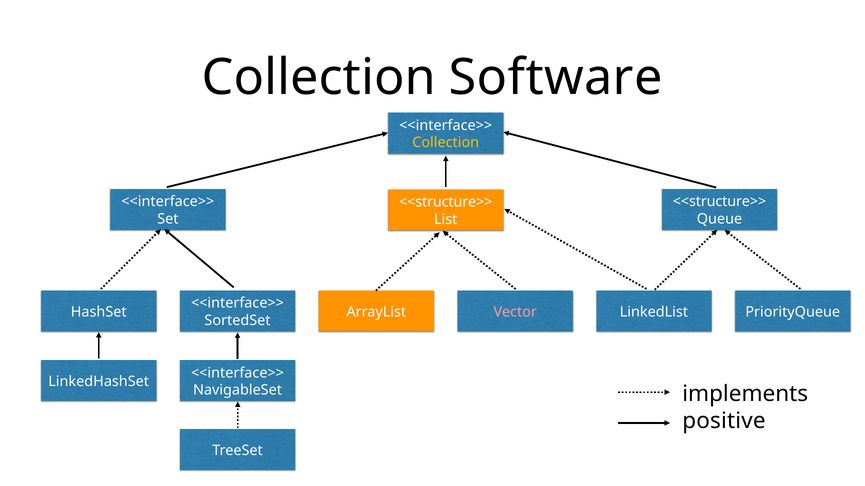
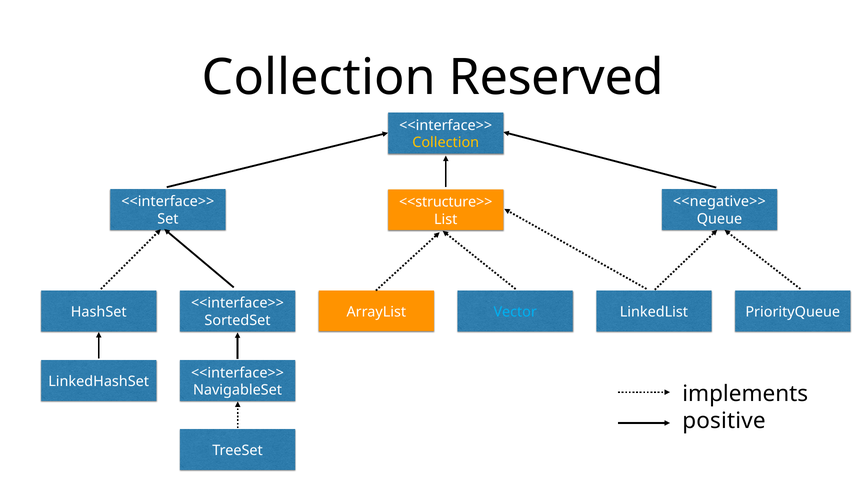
Software: Software -> Reserved
<<structure>> at (720, 202): <<structure>> -> <<negative>>
Vector colour: pink -> light blue
